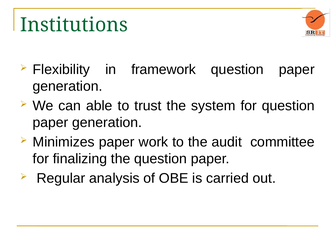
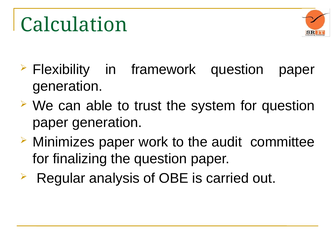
Institutions: Institutions -> Calculation
